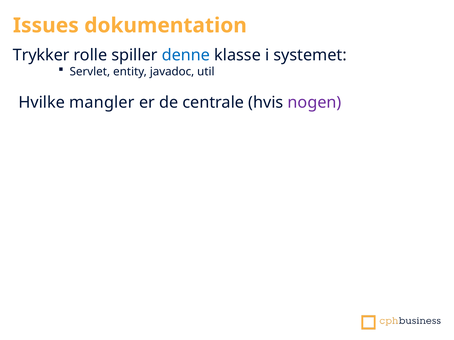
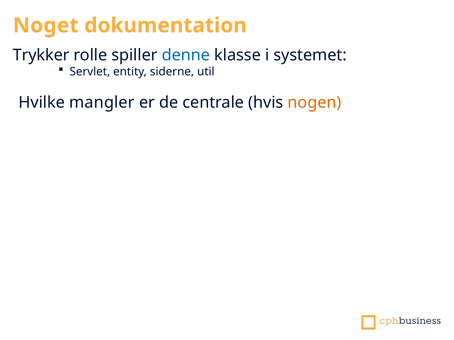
Issues: Issues -> Noget
javadoc: javadoc -> siderne
nogen colour: purple -> orange
